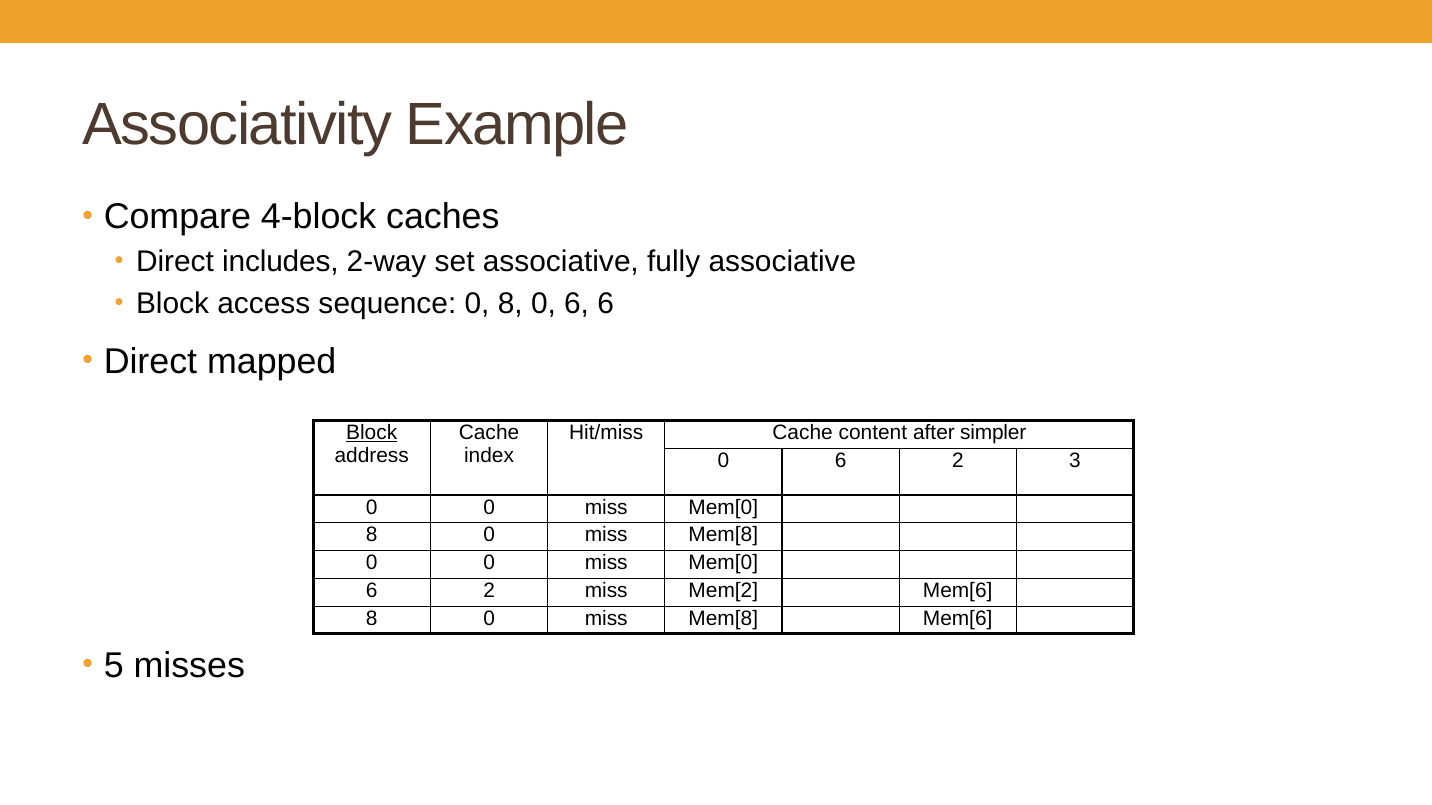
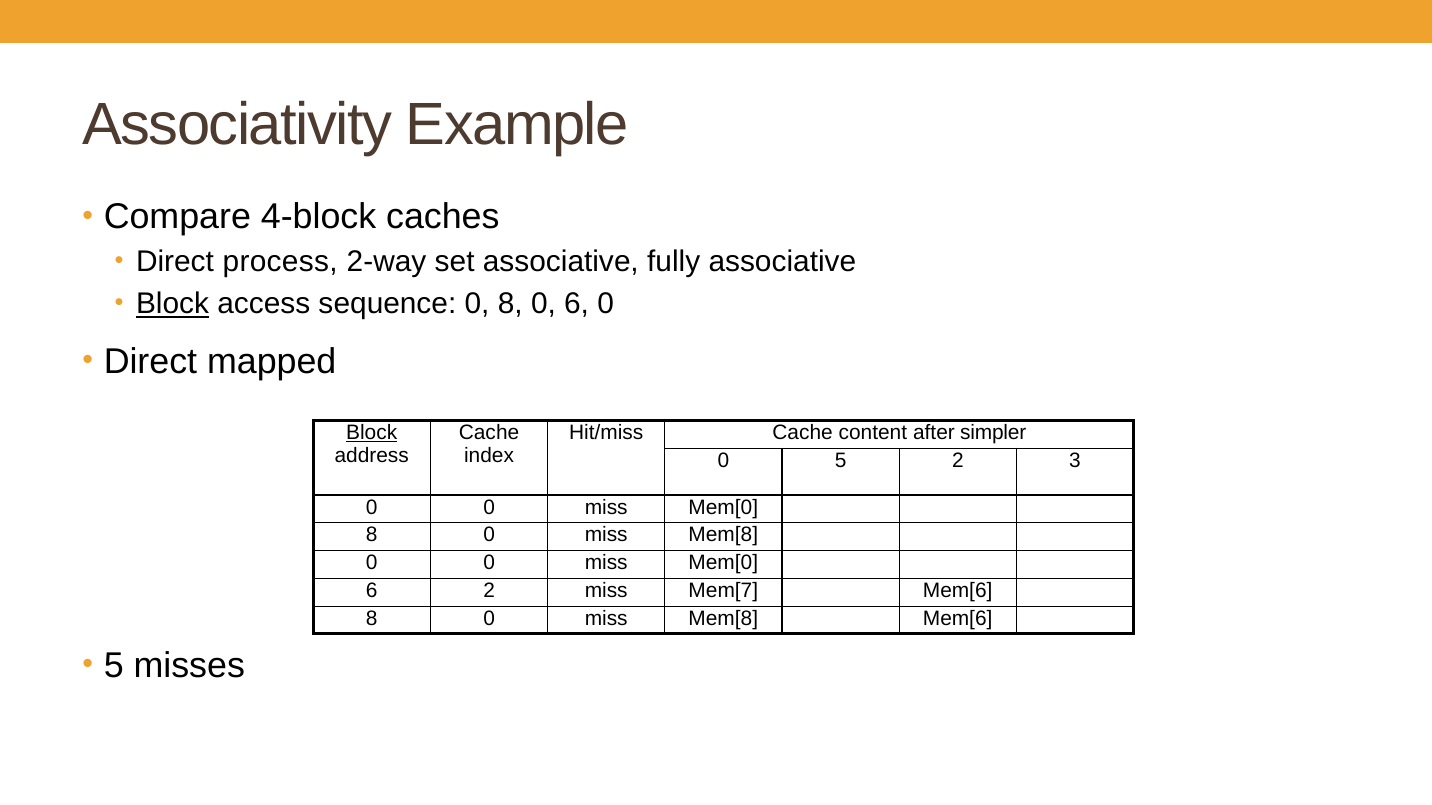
includes: includes -> process
Block at (172, 304) underline: none -> present
6 6: 6 -> 0
6 at (841, 461): 6 -> 5
Mem[2: Mem[2 -> Mem[7
